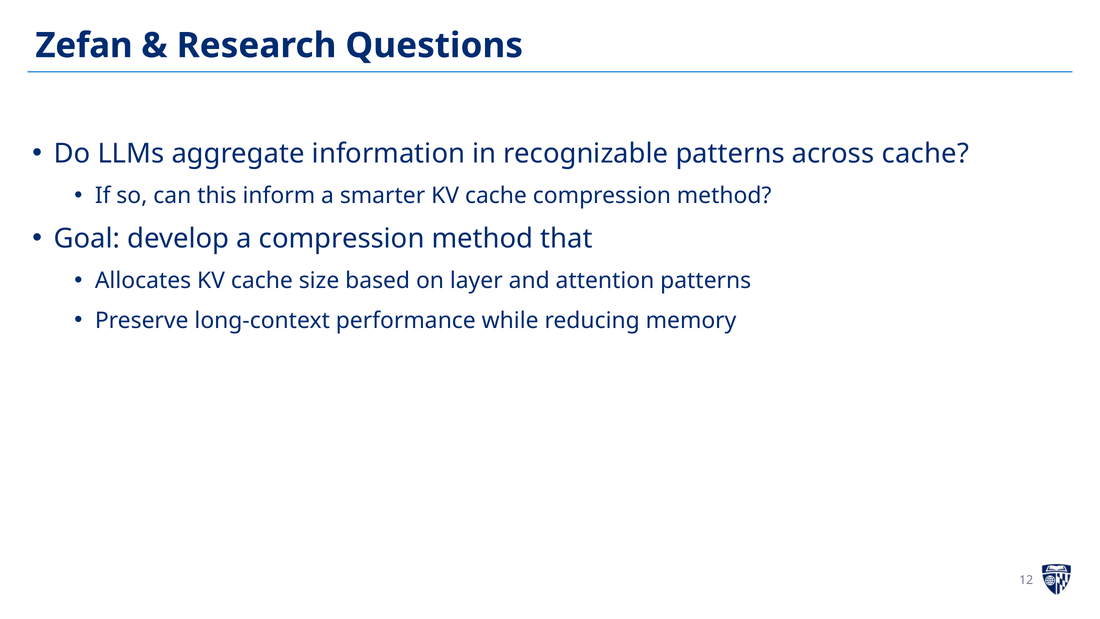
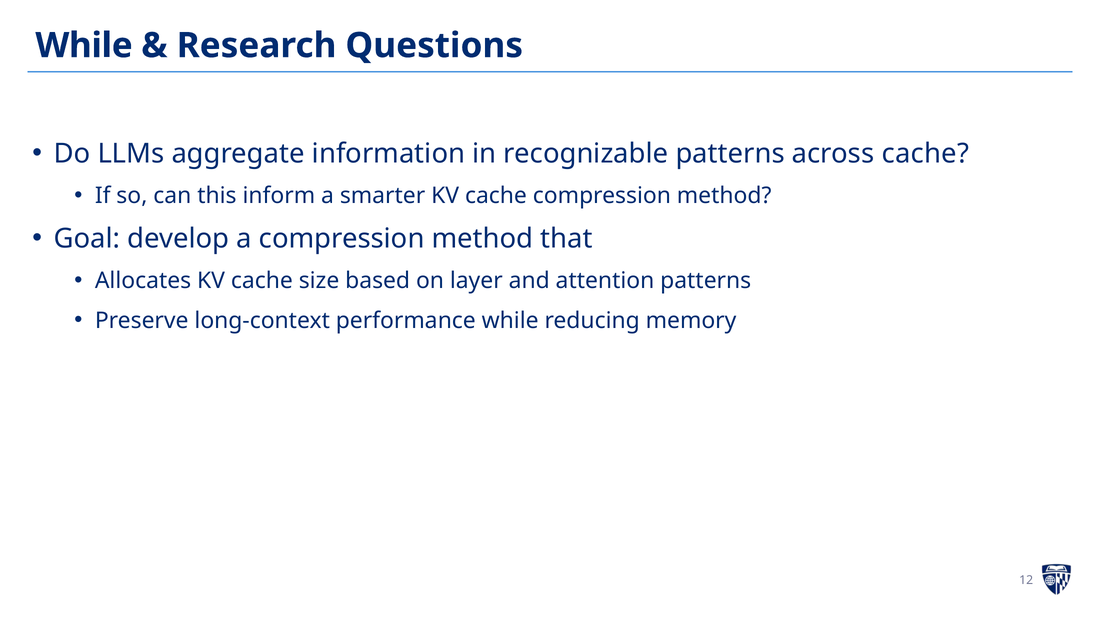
Zefan at (84, 46): Zefan -> While
